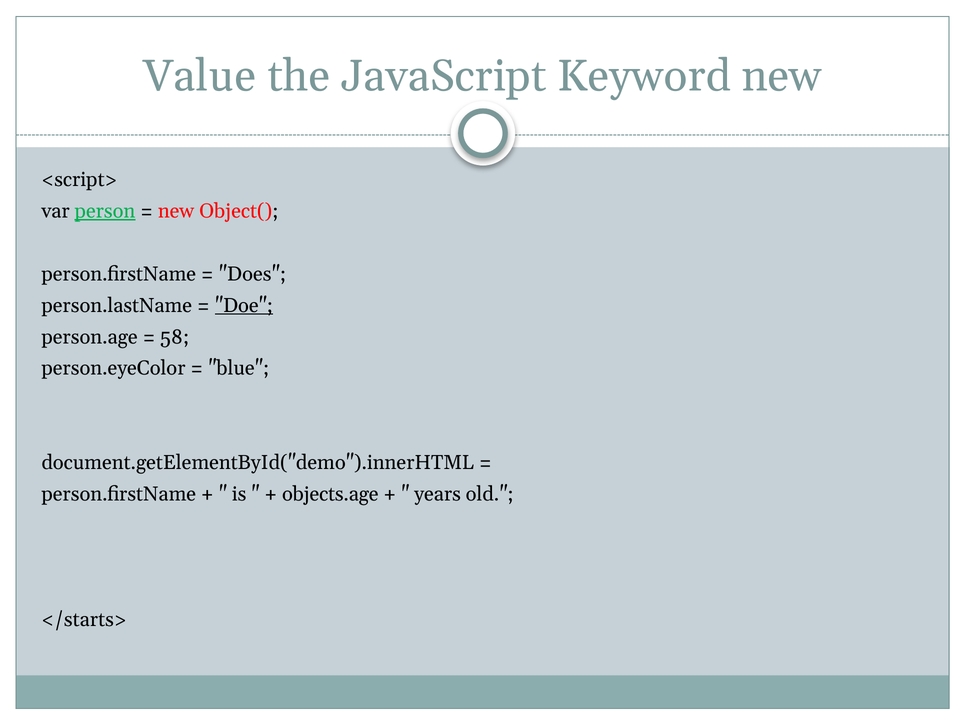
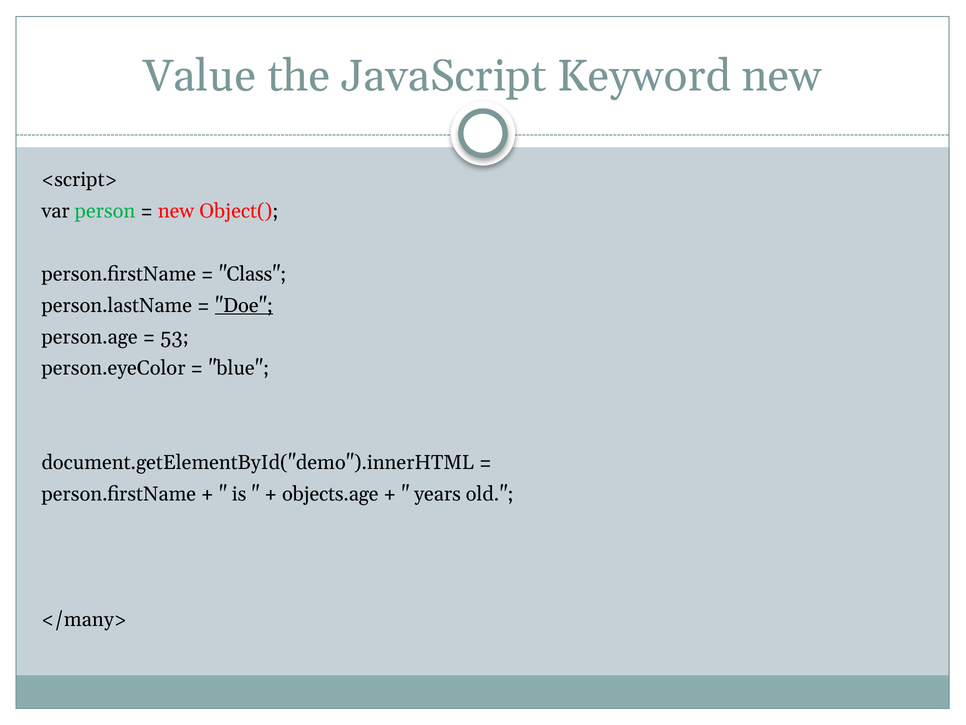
person underline: present -> none
Does: Does -> Class
58: 58 -> 53
</starts>: </starts> -> </many>
